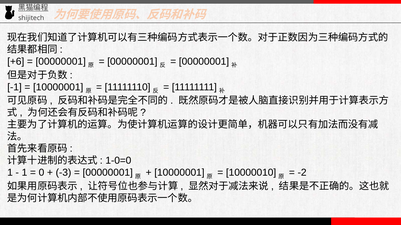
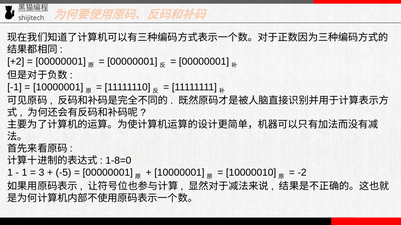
+6: +6 -> +2
1-0=0: 1-0=0 -> 1-8=0
0: 0 -> 3
-3: -3 -> -5
